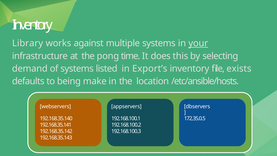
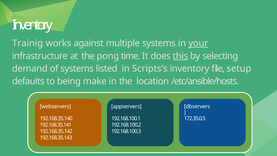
Library: Library -> Trainig
this underline: none -> present
Export’s: Export’s -> Scripts’s
exists: exists -> setup
